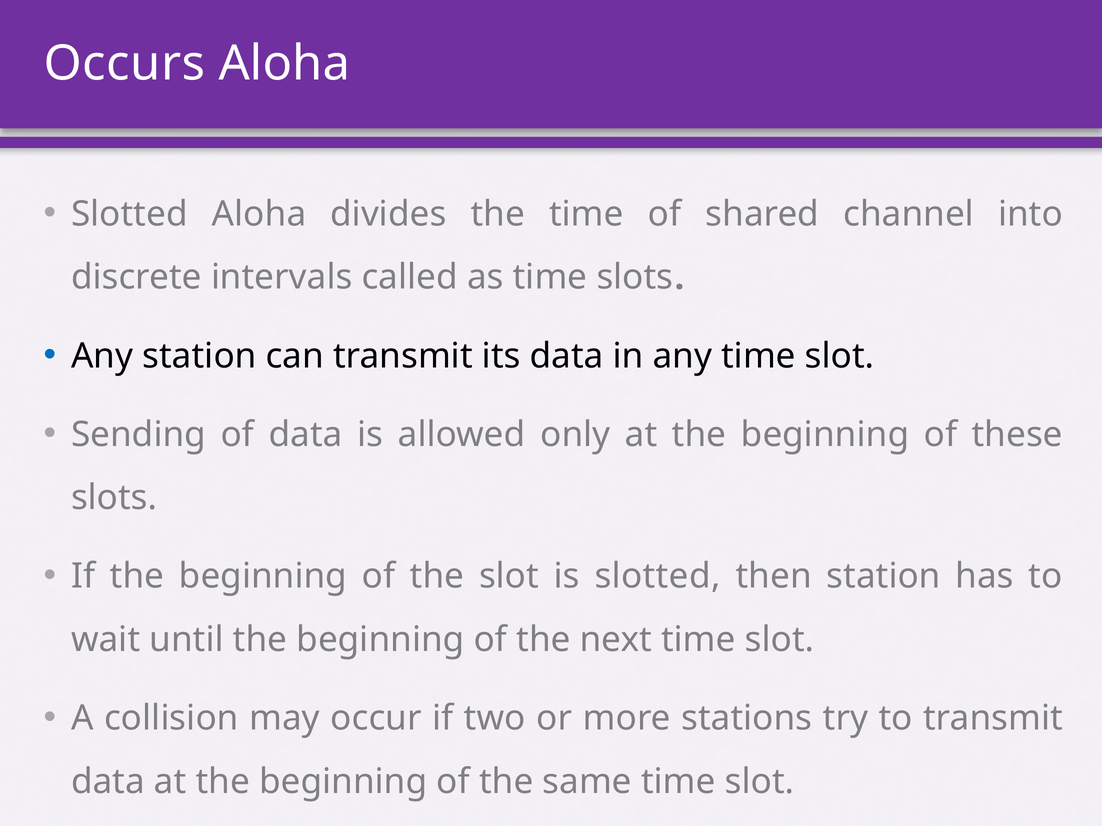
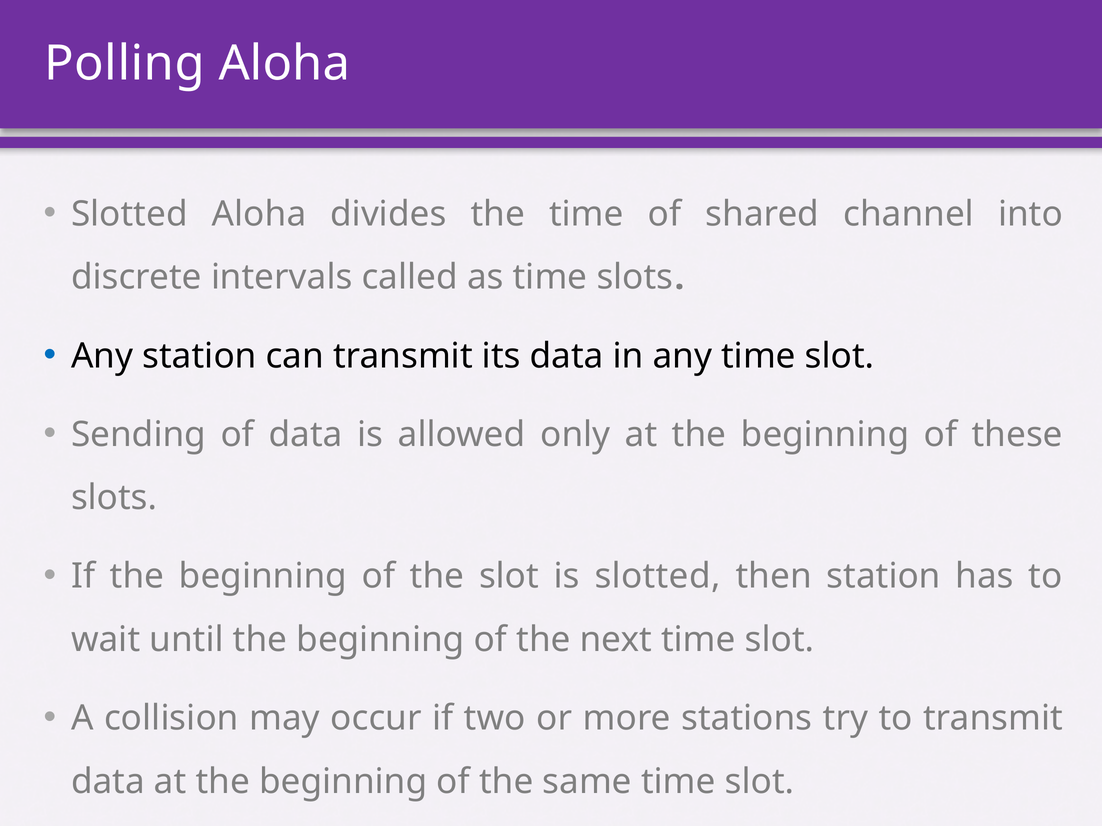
Occurs: Occurs -> Polling
